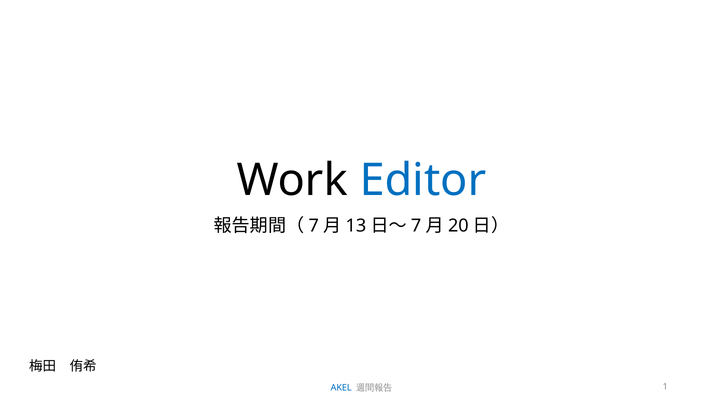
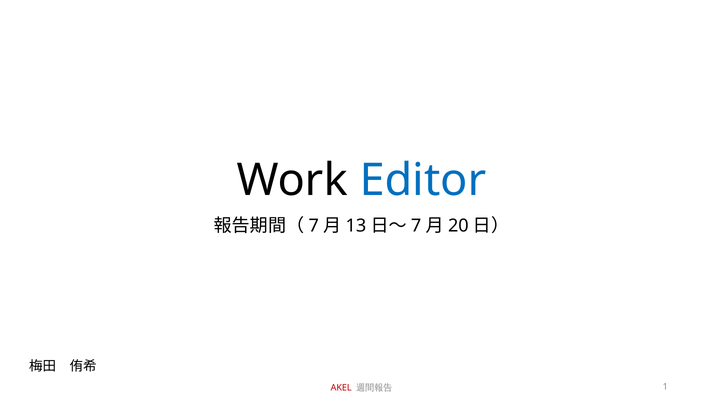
AKEL colour: blue -> red
